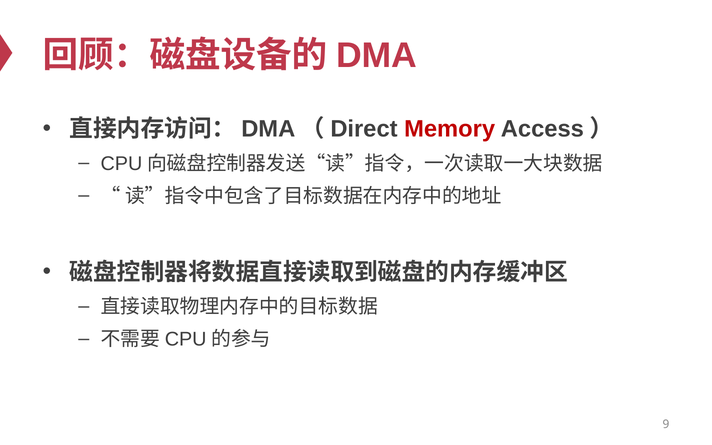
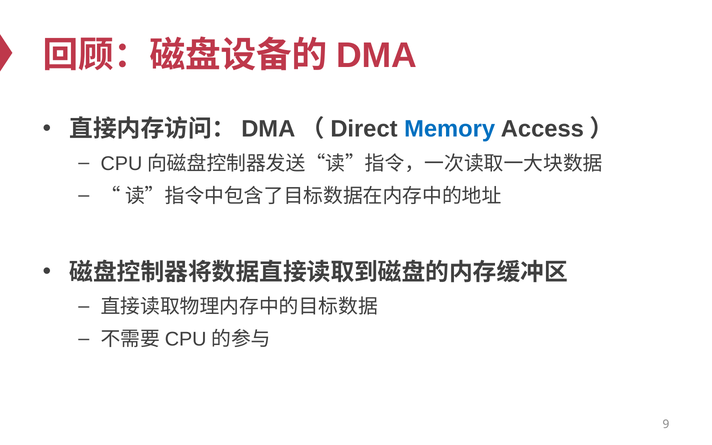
Memory colour: red -> blue
